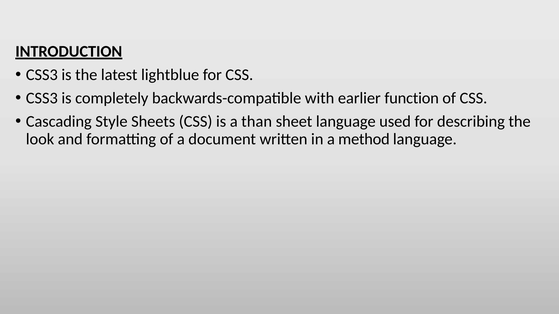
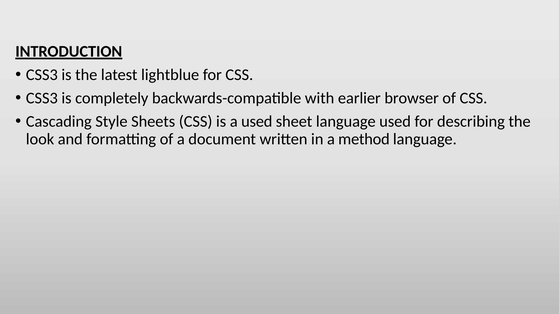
function: function -> browser
a than: than -> used
